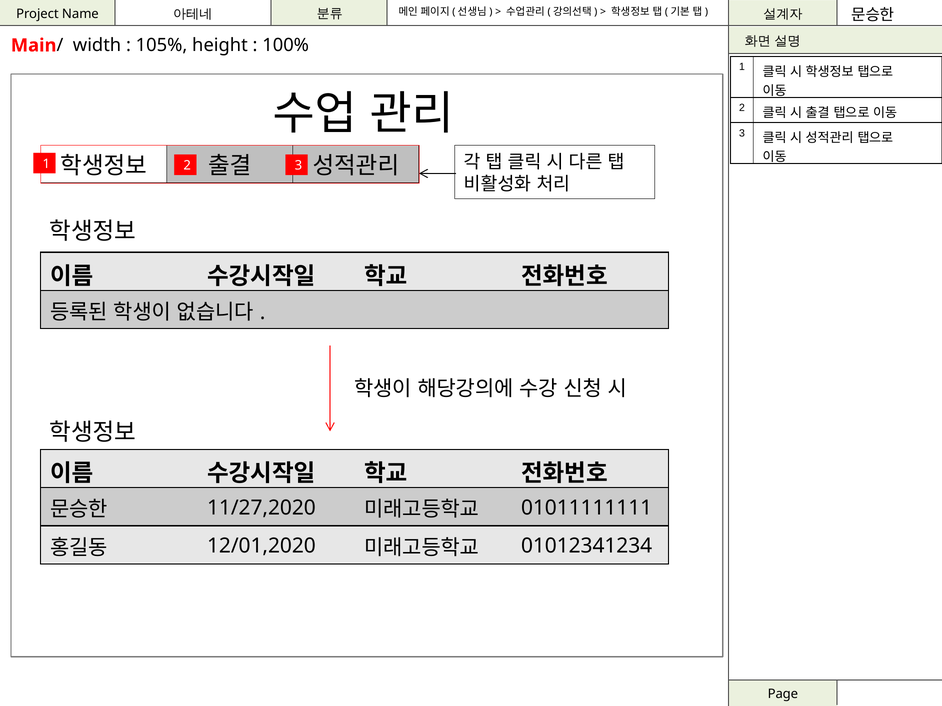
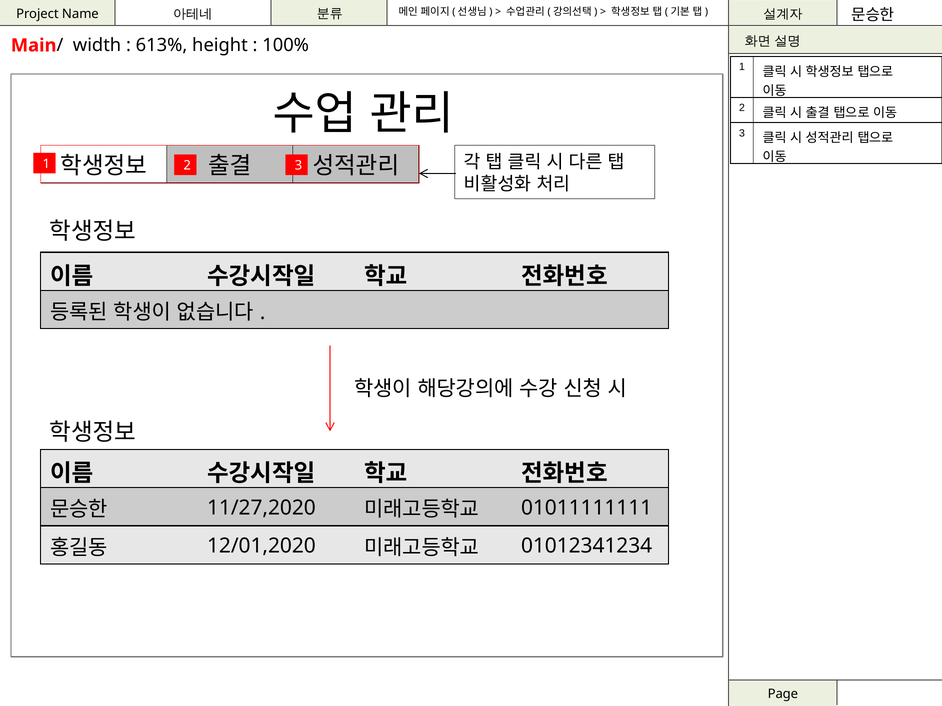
105%: 105% -> 613%
